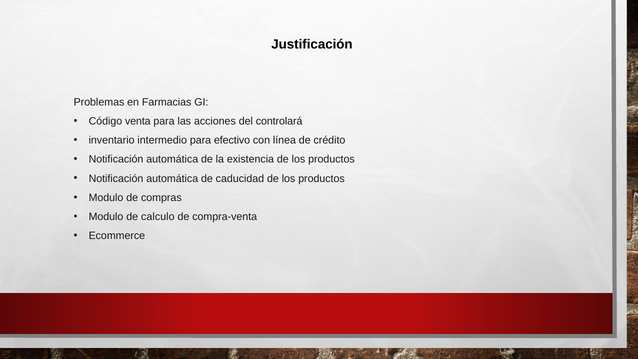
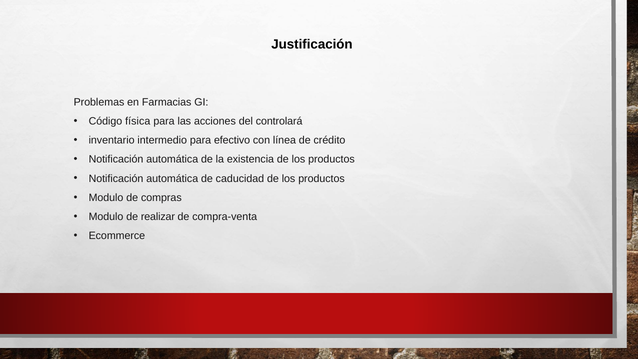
venta: venta -> física
calculo: calculo -> realizar
